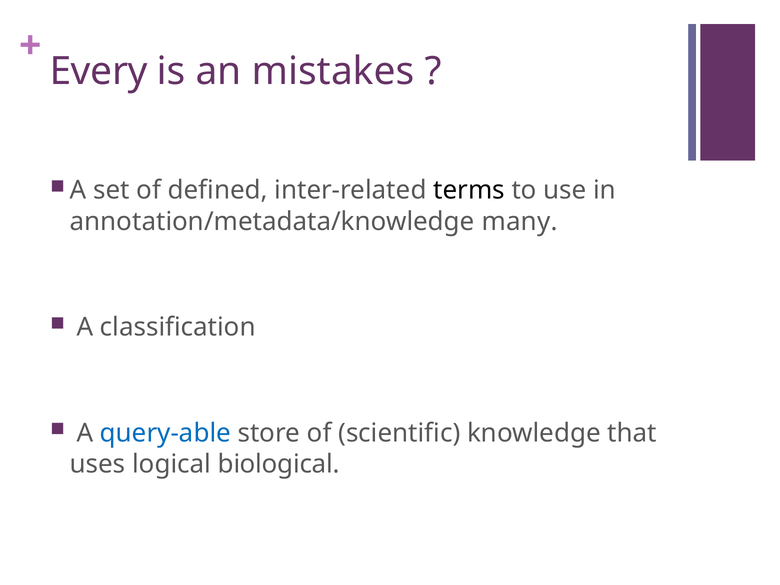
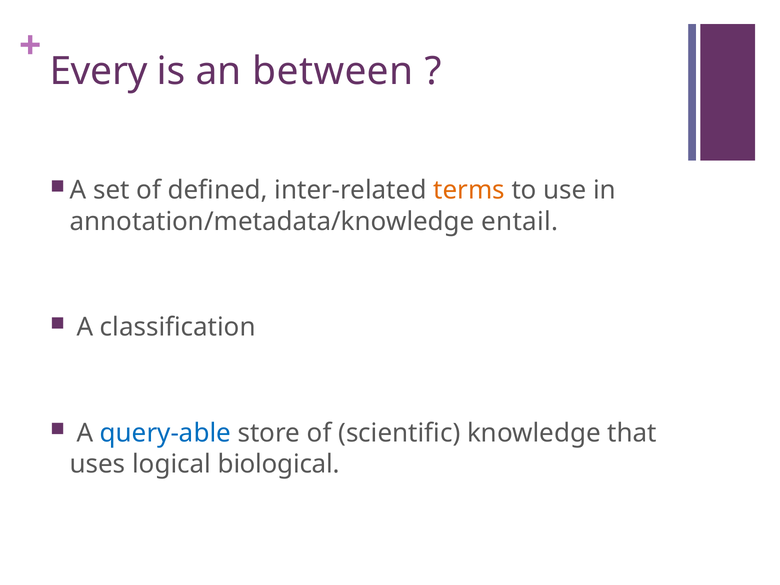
mistakes: mistakes -> between
terms colour: black -> orange
many: many -> entail
